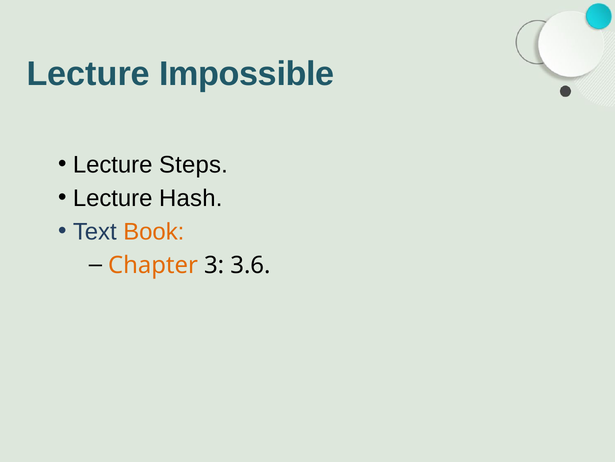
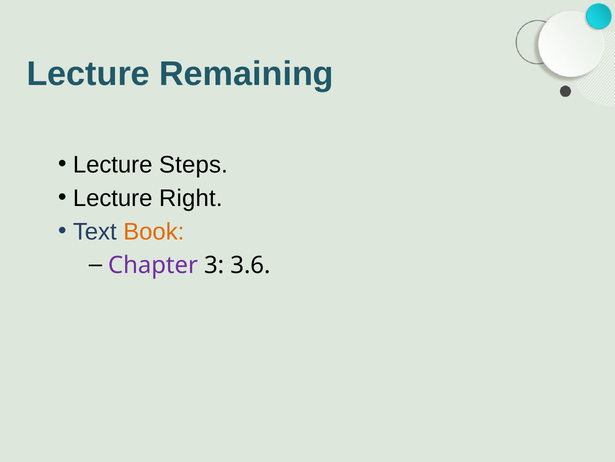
Impossible: Impossible -> Remaining
Hash: Hash -> Right
Chapter colour: orange -> purple
